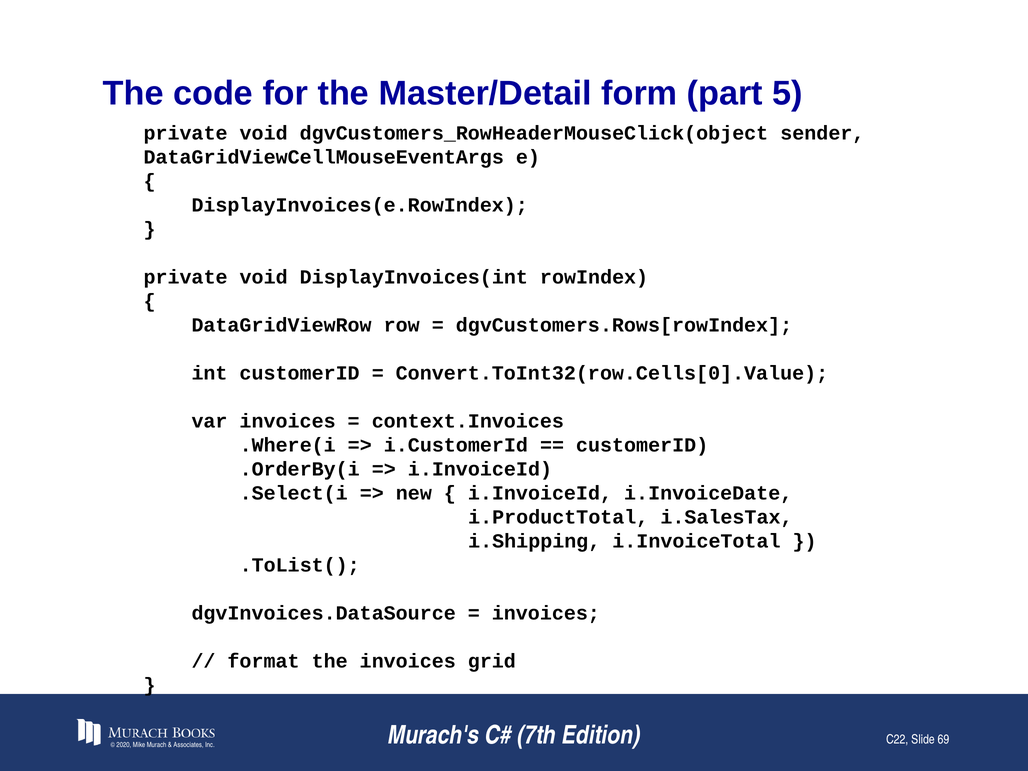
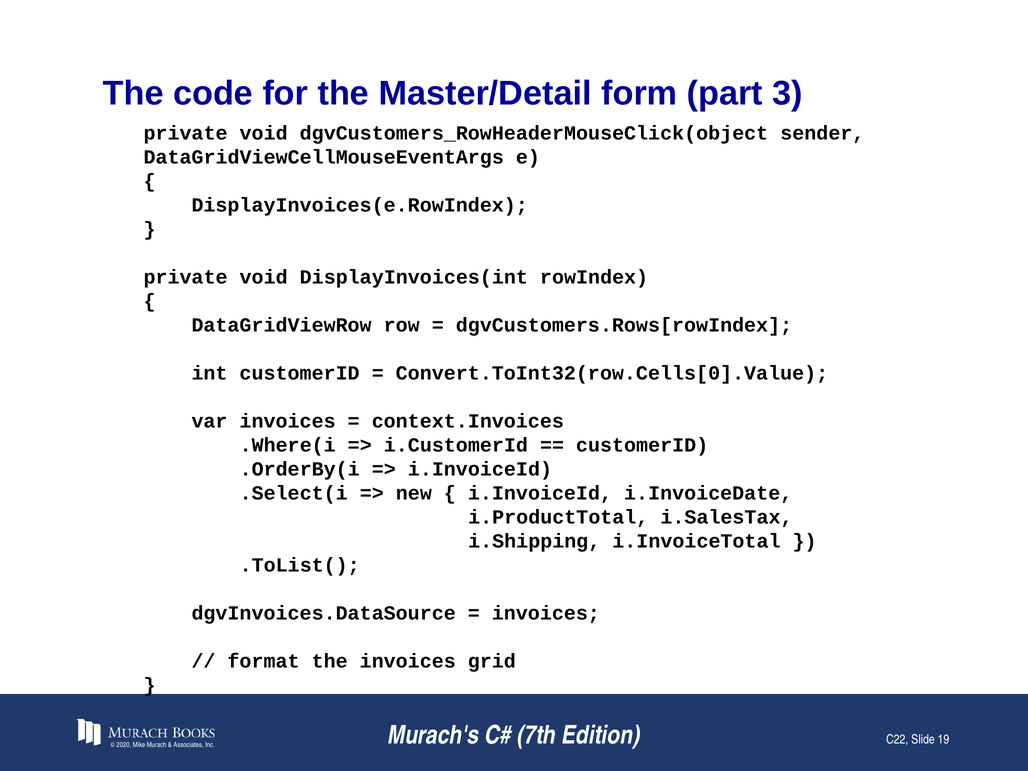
5: 5 -> 3
69: 69 -> 19
